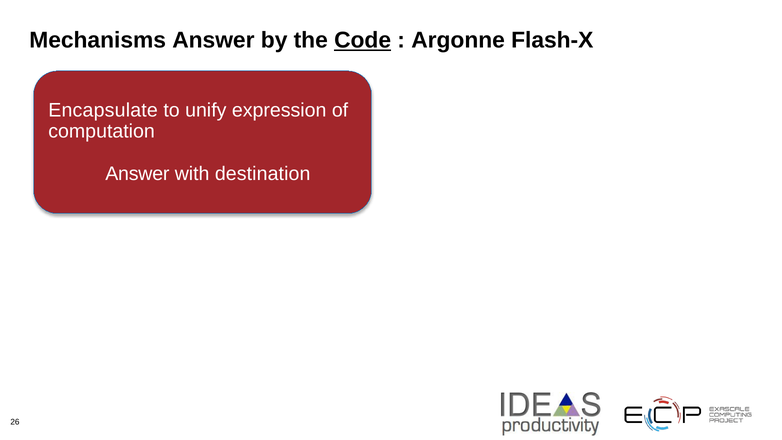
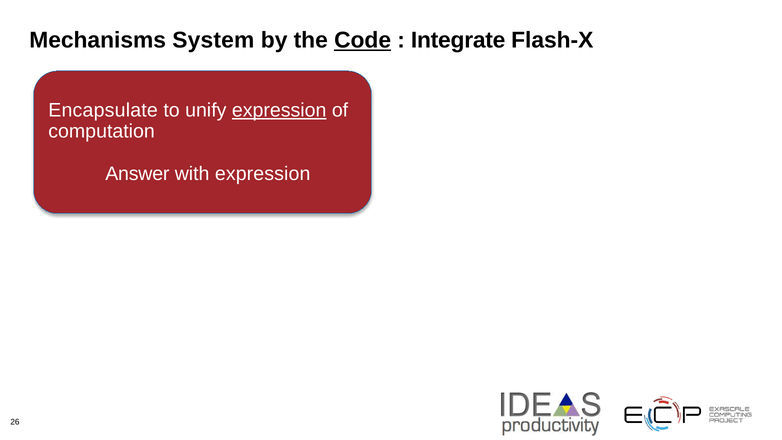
Mechanisms Answer: Answer -> System
Argonne: Argonne -> Integrate
expression at (279, 110) underline: none -> present
with destination: destination -> expression
